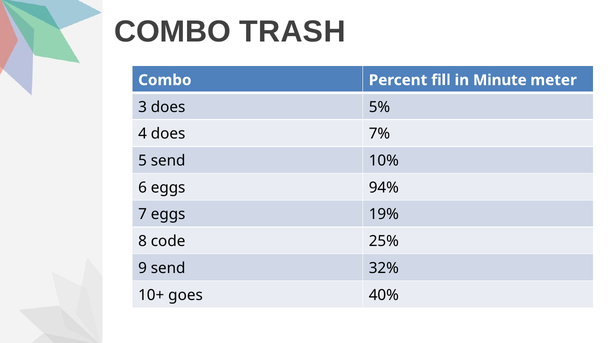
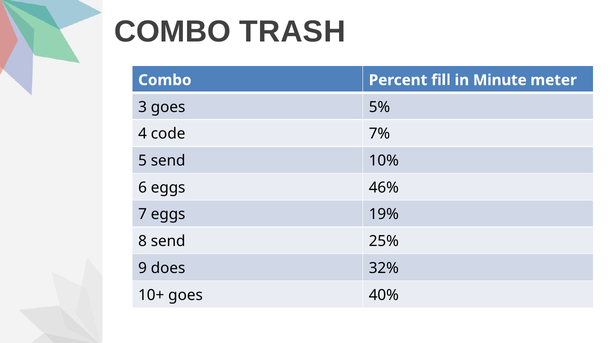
3 does: does -> goes
4 does: does -> code
94%: 94% -> 46%
8 code: code -> send
9 send: send -> does
